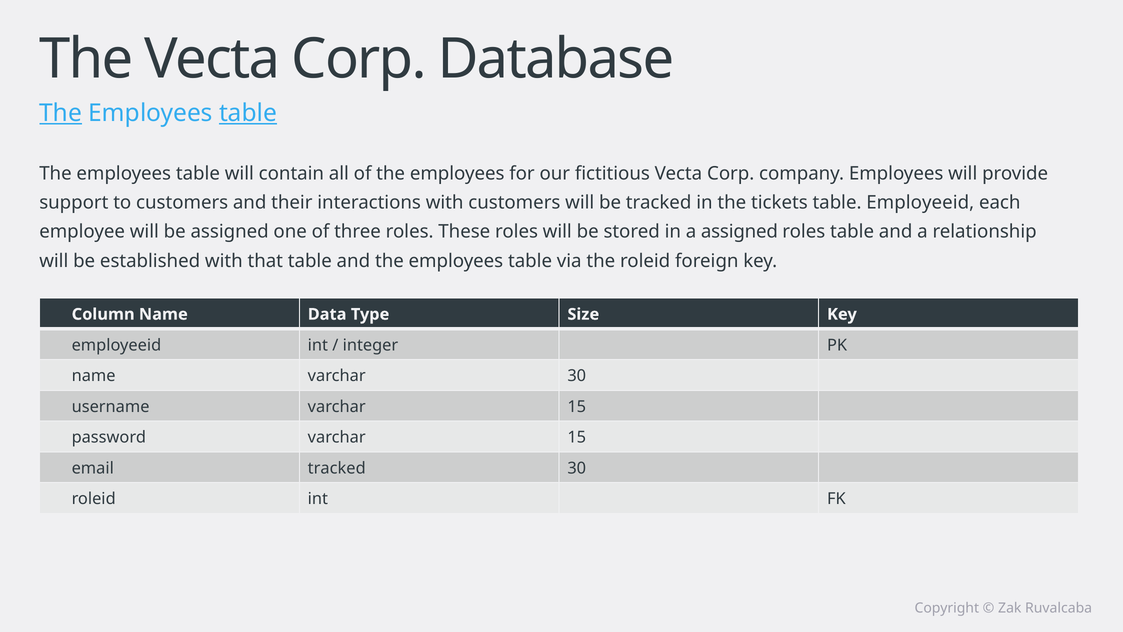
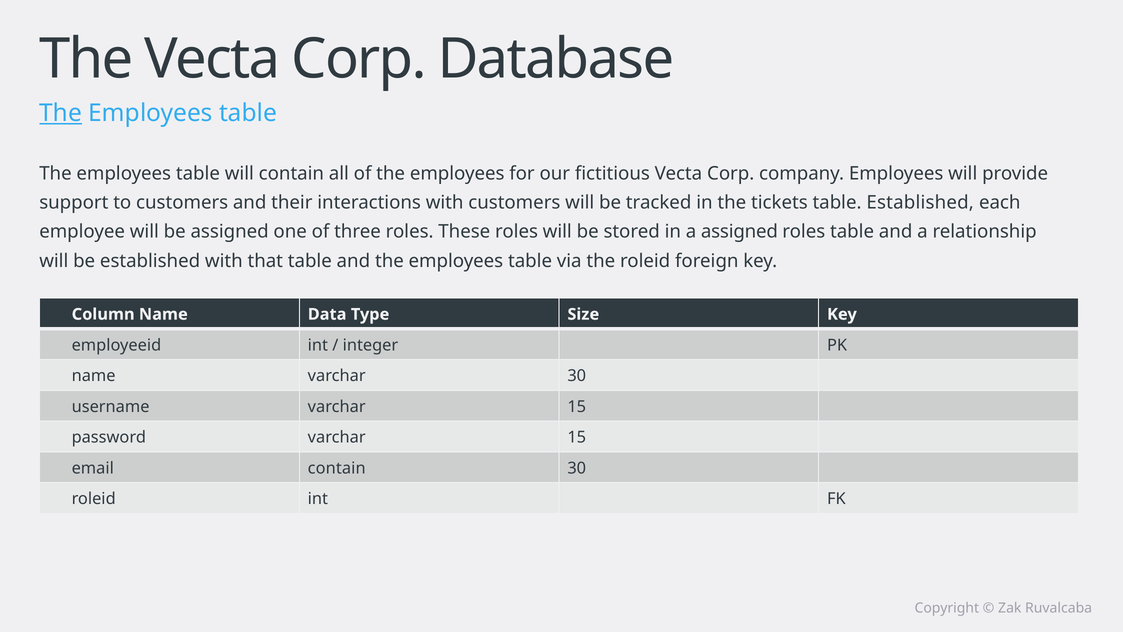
table at (248, 113) underline: present -> none
table Employeeid: Employeeid -> Established
email tracked: tracked -> contain
